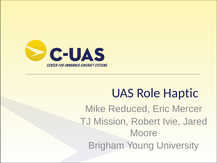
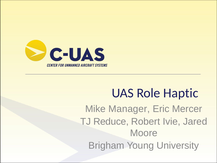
Reduced: Reduced -> Manager
Mission: Mission -> Reduce
